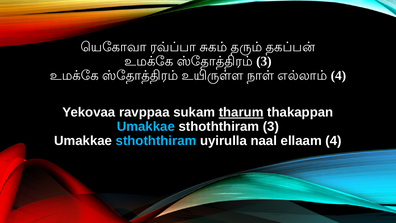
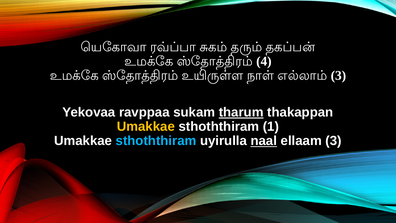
3 at (264, 61): 3 -> 4
4 at (338, 75): 4 -> 3
Umakkae at (146, 126) colour: light blue -> yellow
sthoththiram 3: 3 -> 1
naal underline: none -> present
ellaam 4: 4 -> 3
